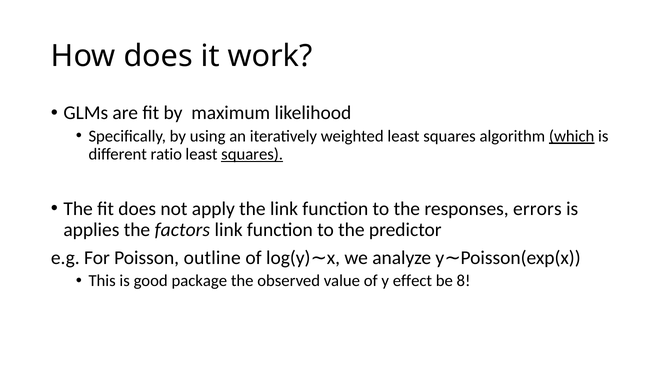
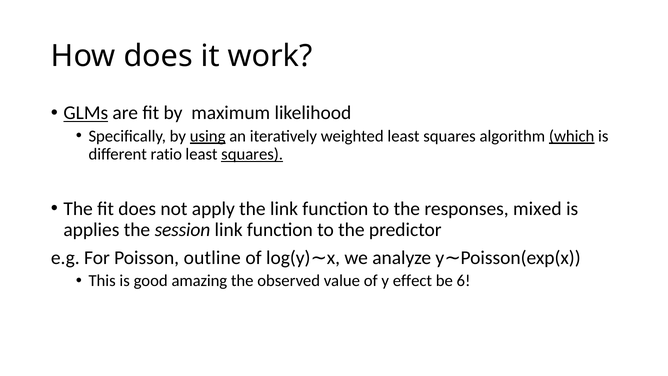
GLMs underline: none -> present
using underline: none -> present
errors: errors -> mixed
factors: factors -> session
package: package -> amazing
8: 8 -> 6
